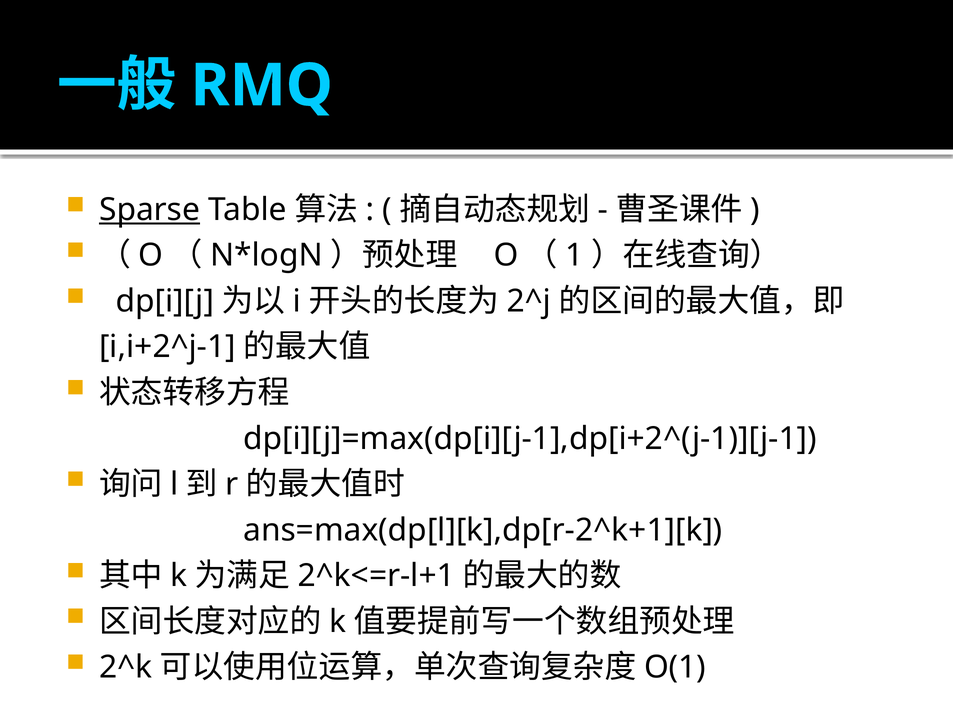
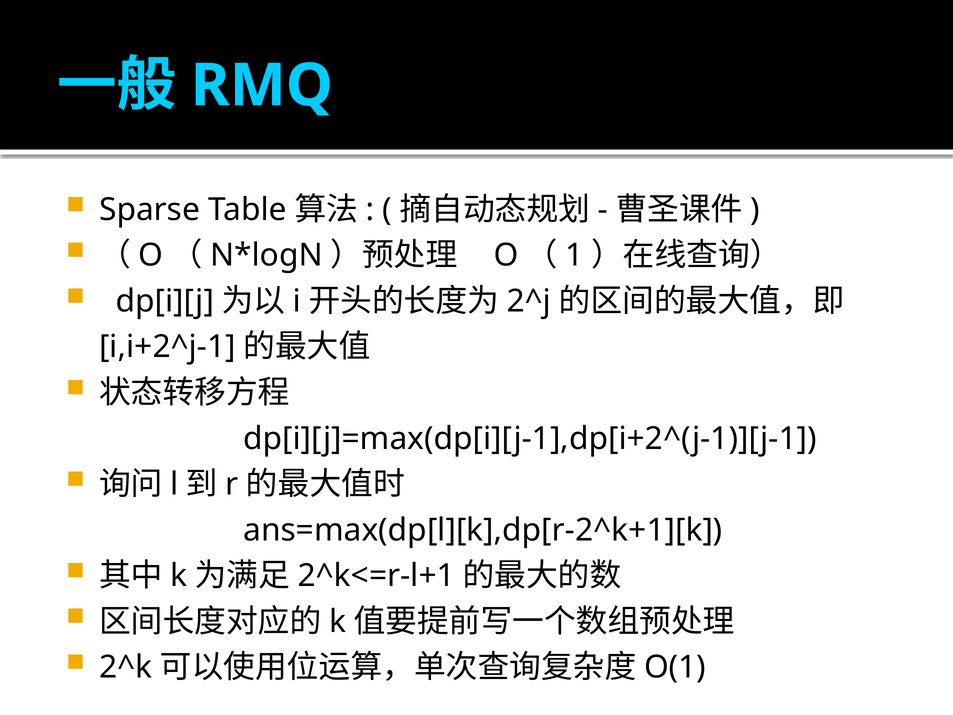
Sparse underline: present -> none
